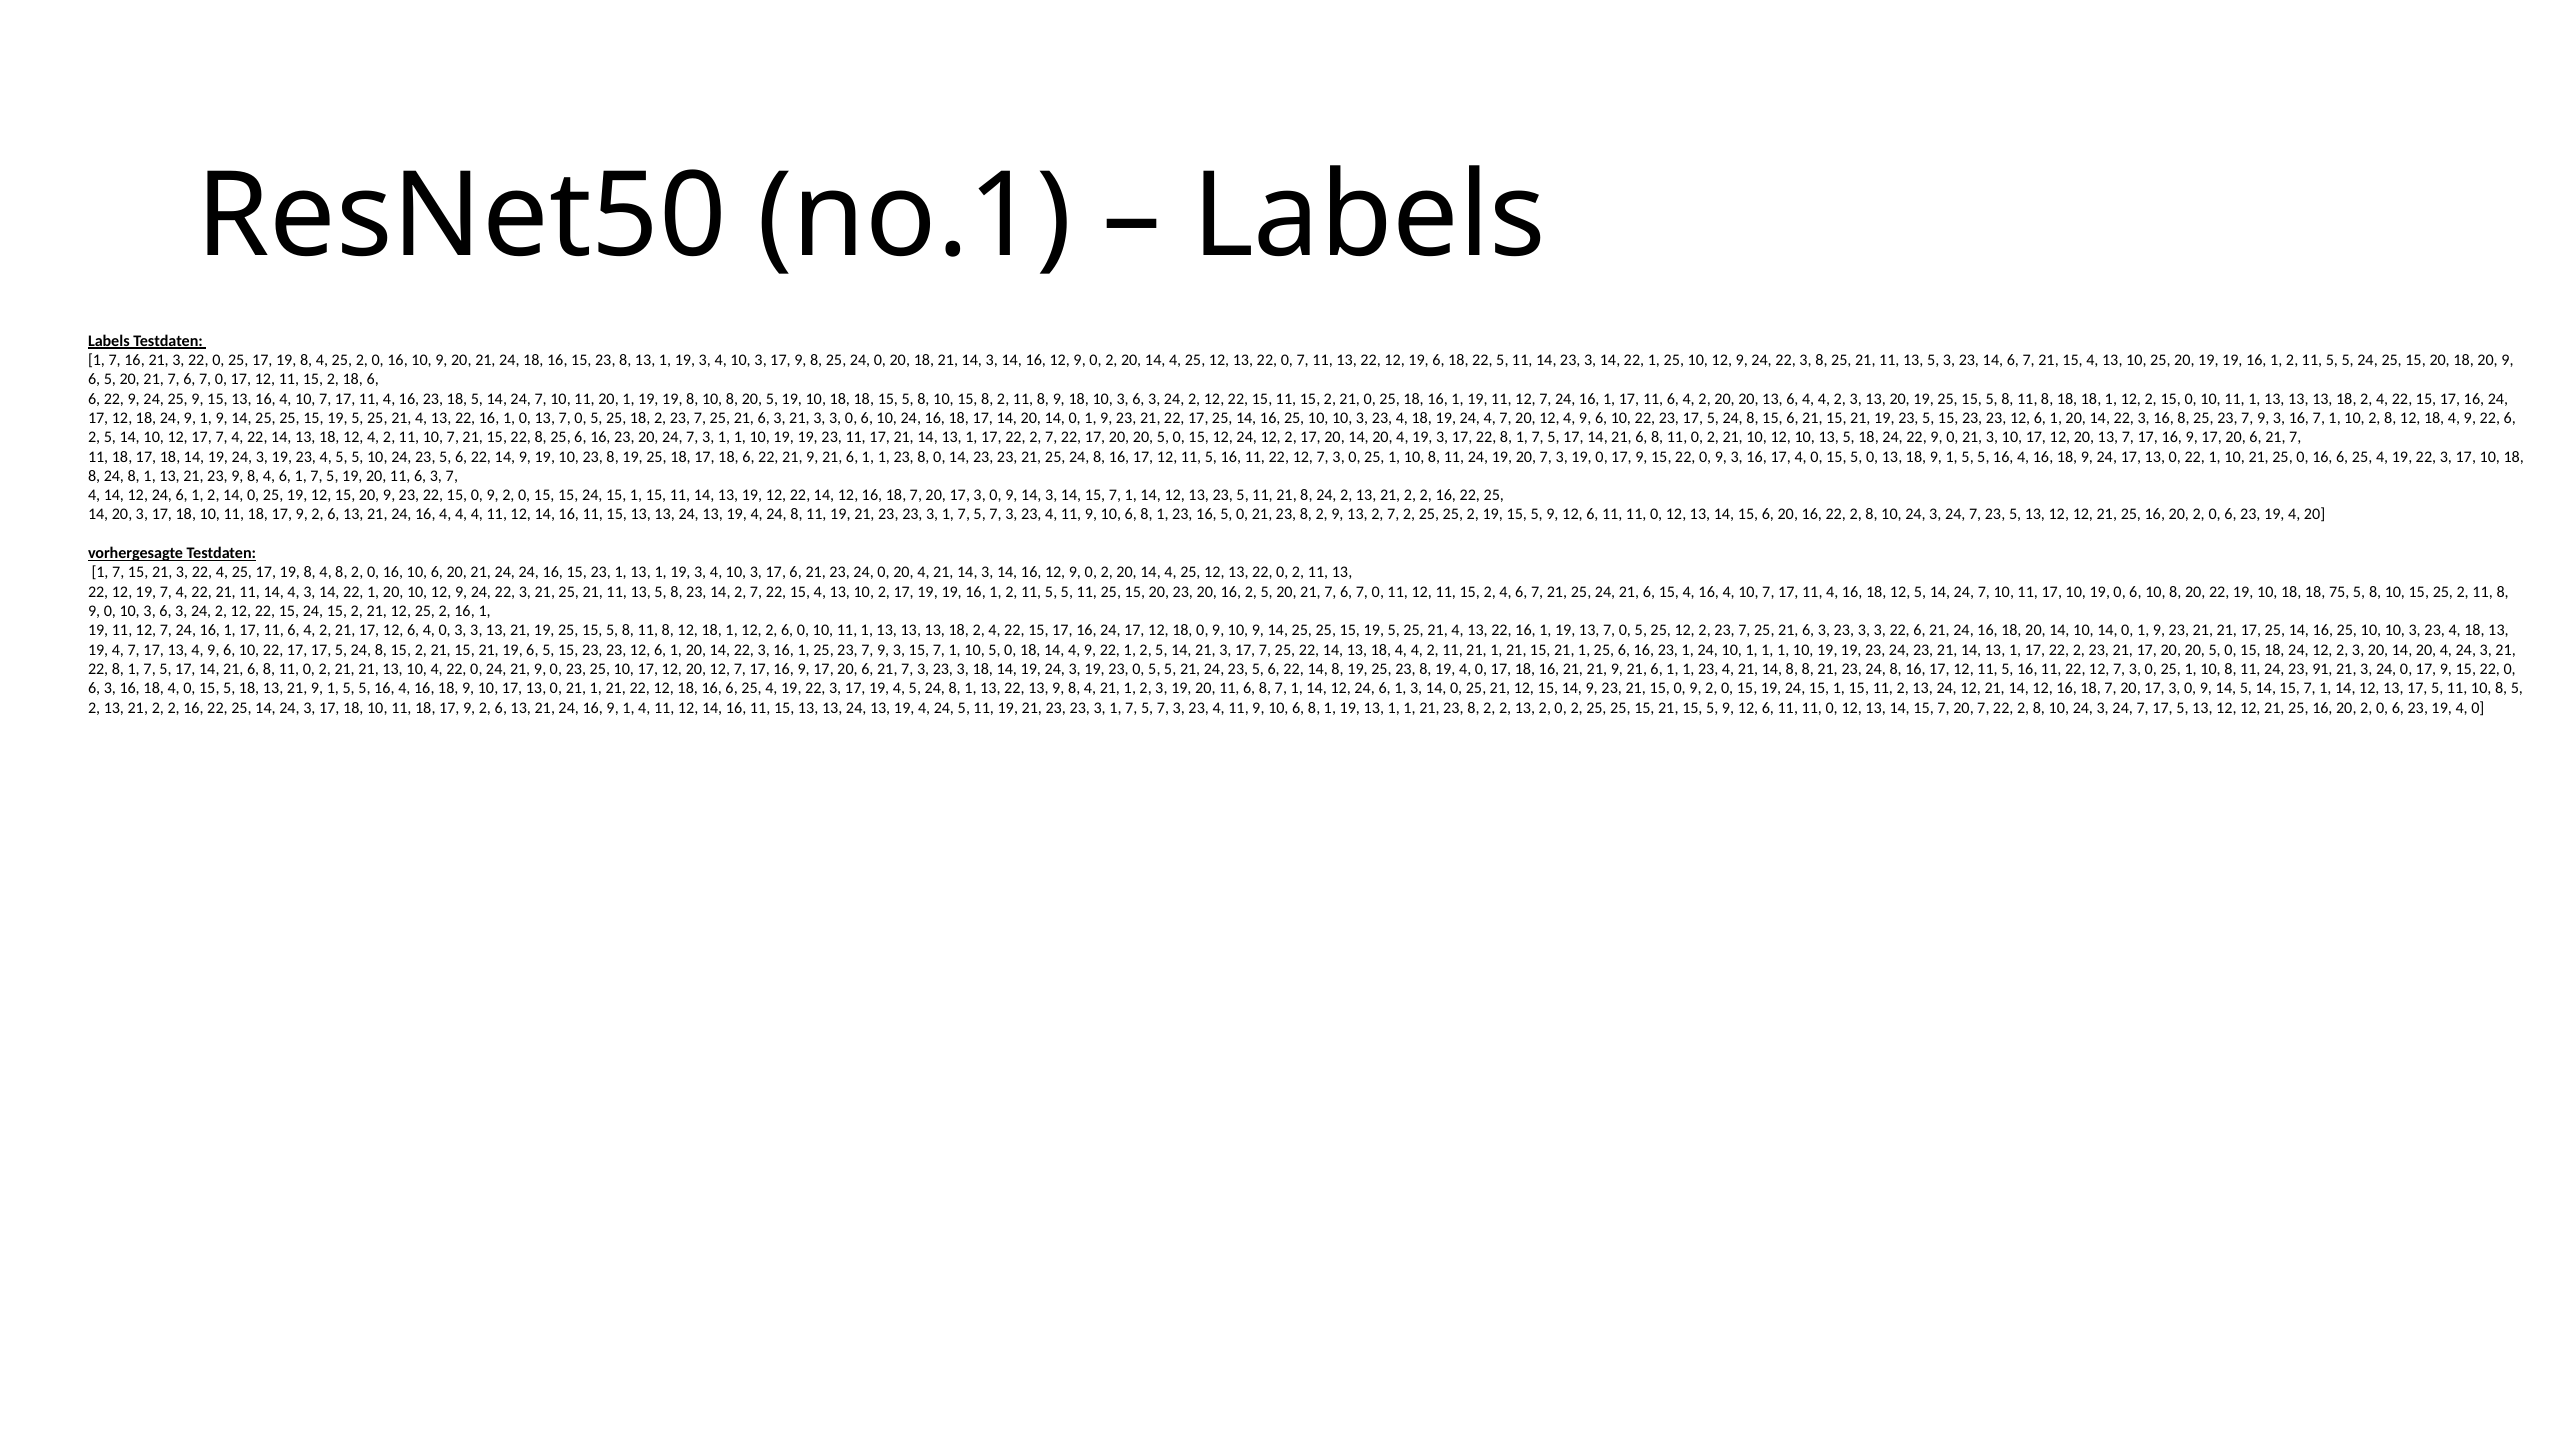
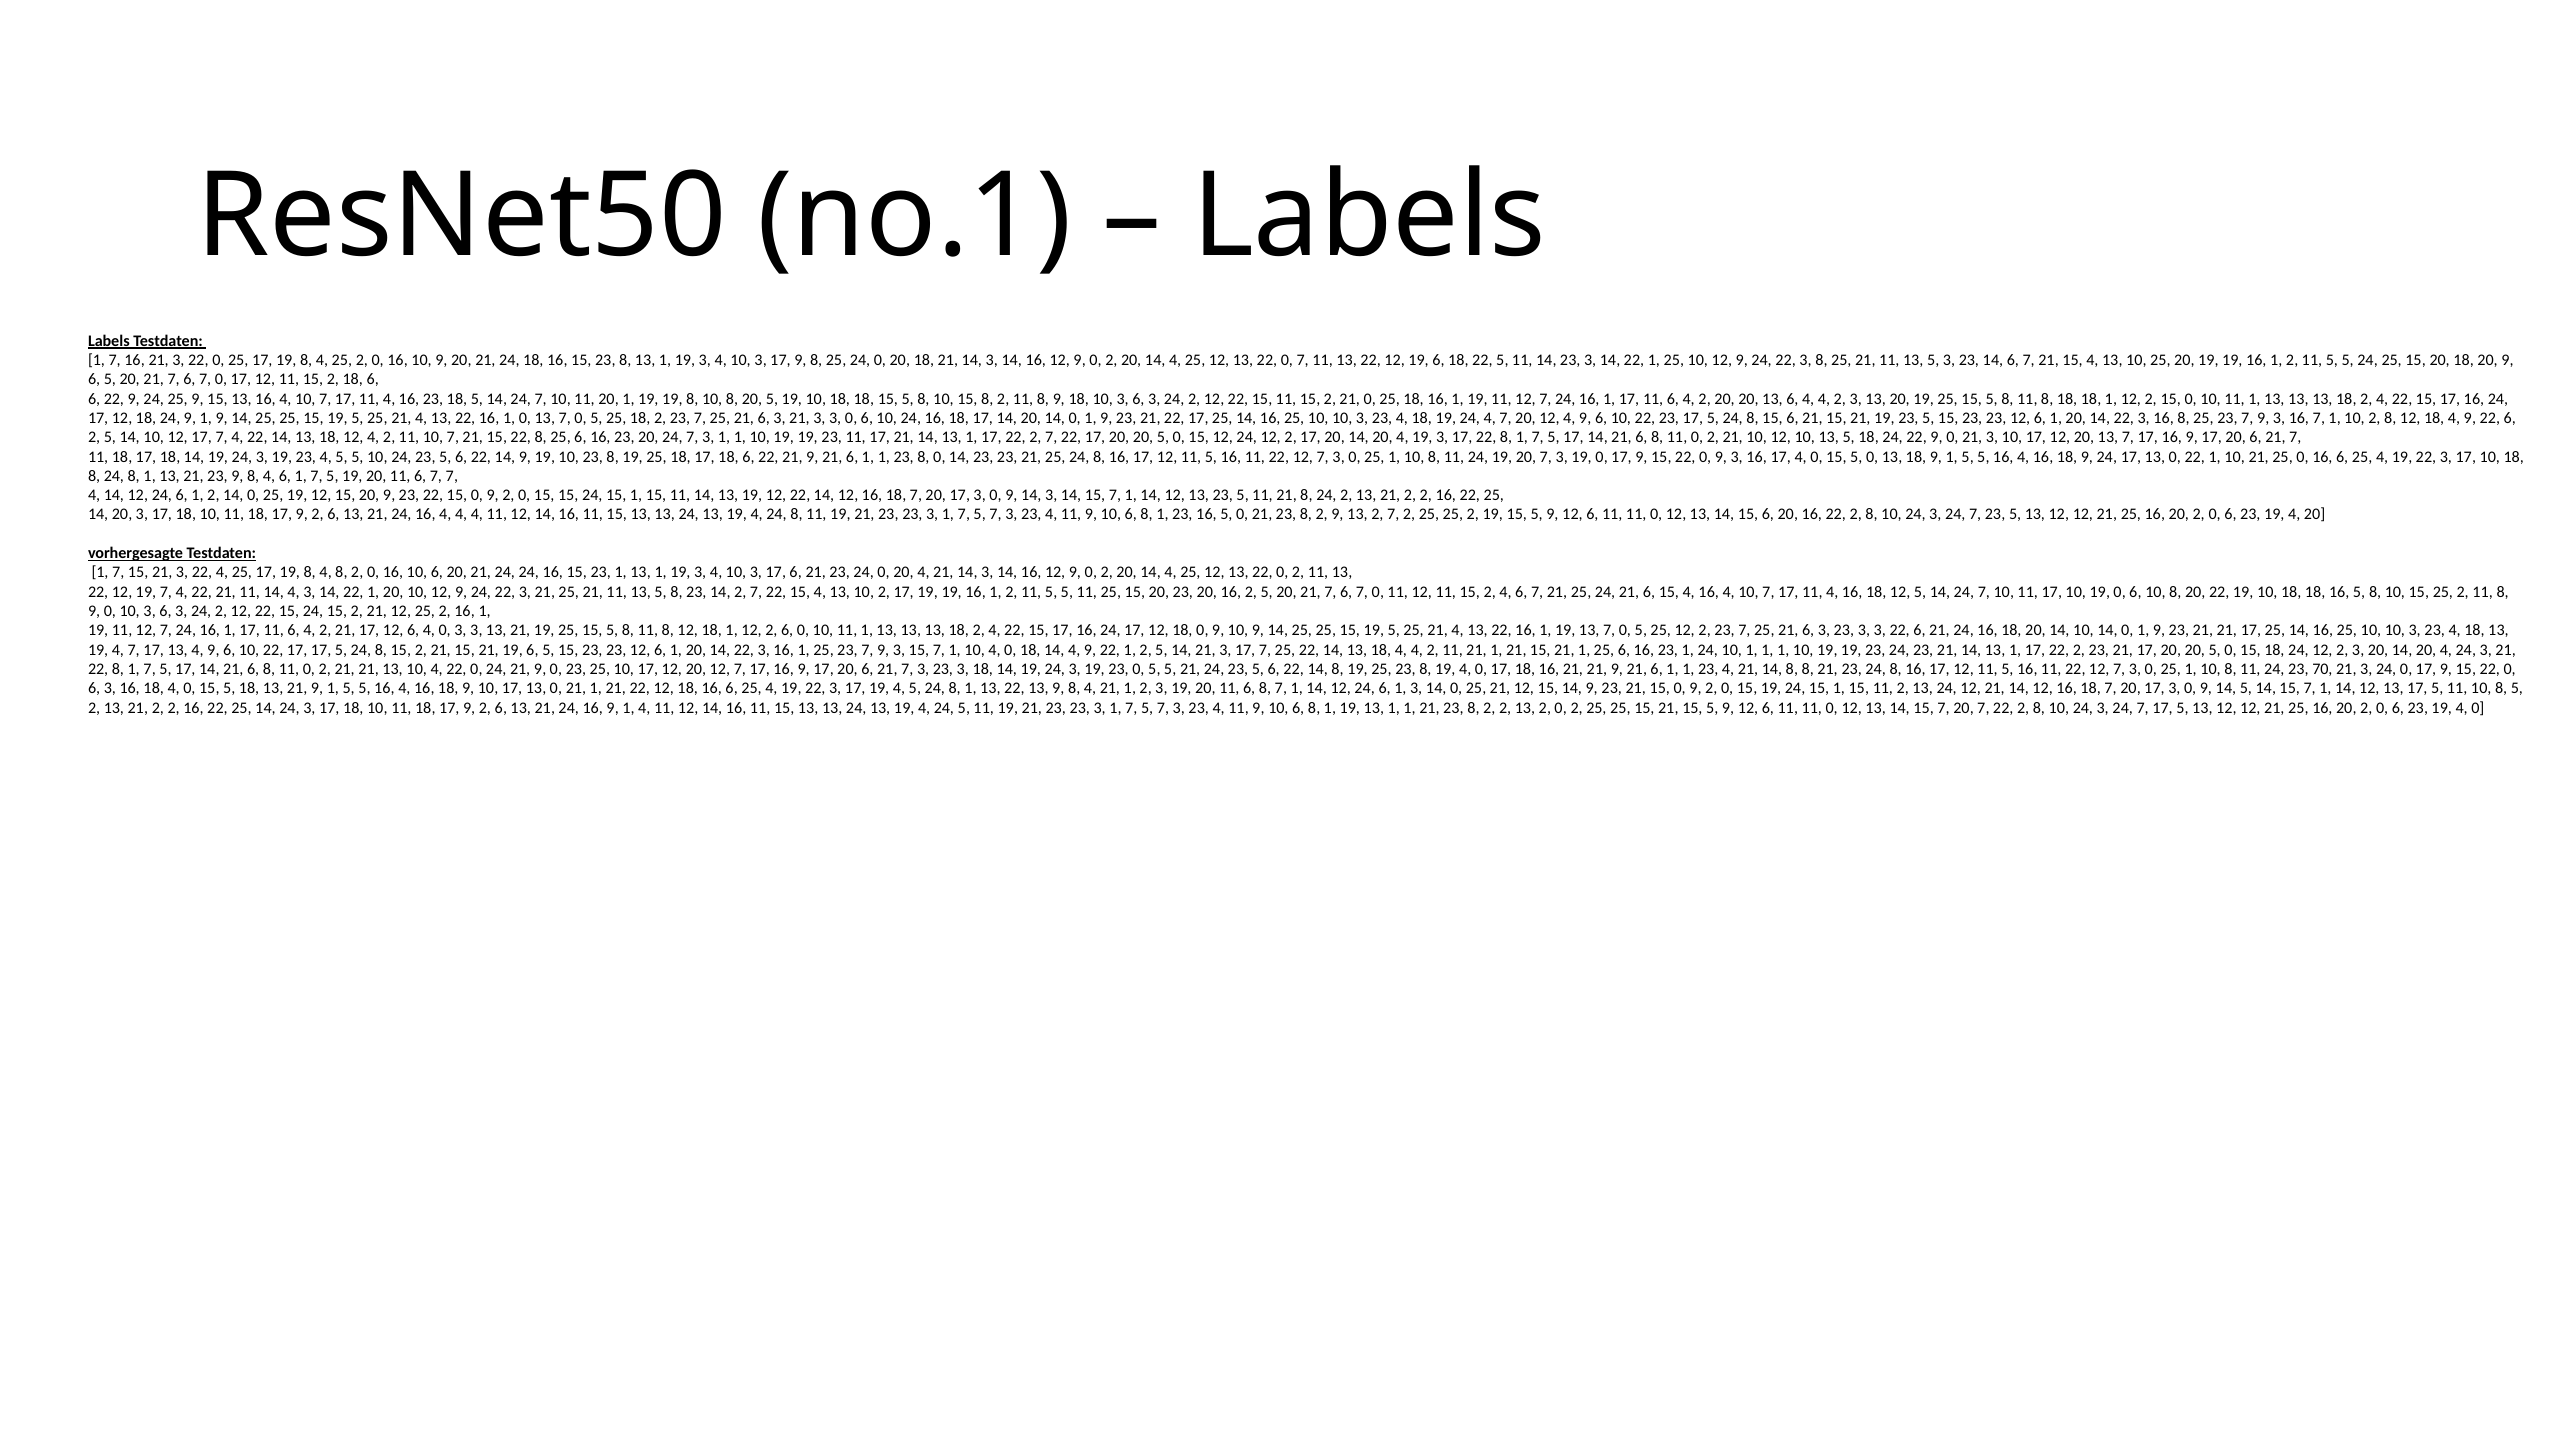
11 6 3: 3 -> 7
18 18 75: 75 -> 16
1 10 5: 5 -> 4
91: 91 -> 70
